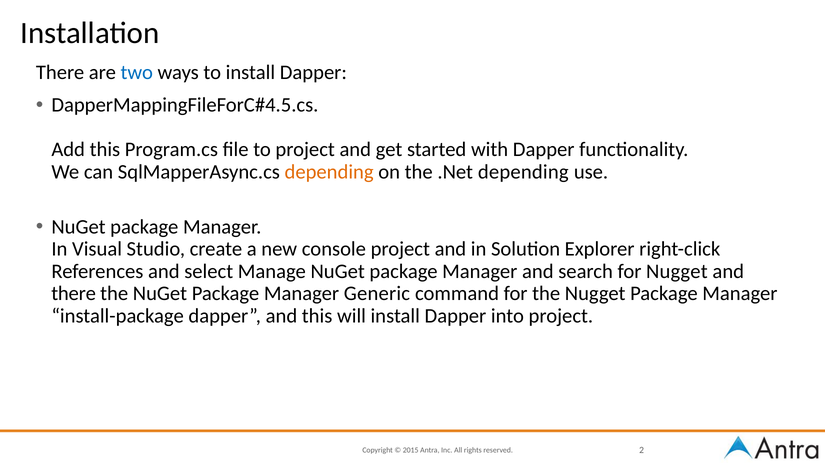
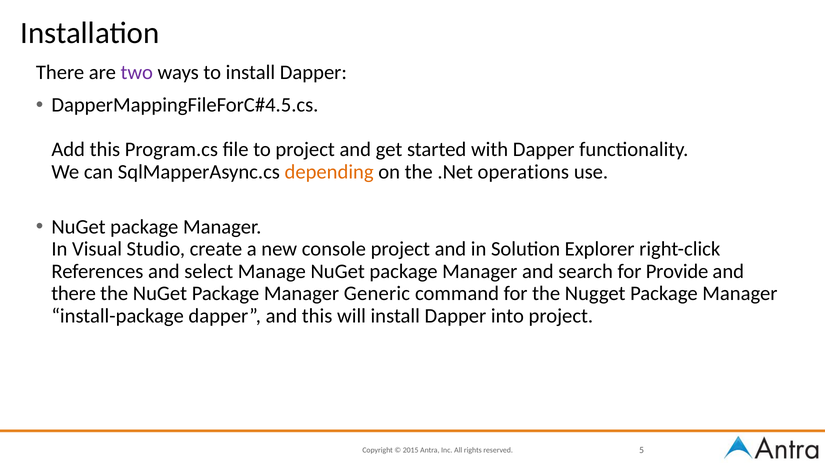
two colour: blue -> purple
.Net depending: depending -> operations
for Nugget: Nugget -> Provide
2: 2 -> 5
